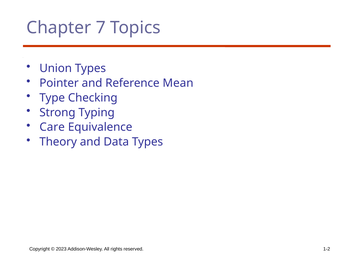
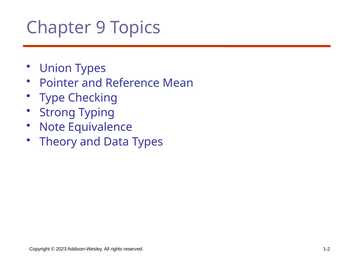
7: 7 -> 9
Care: Care -> Note
